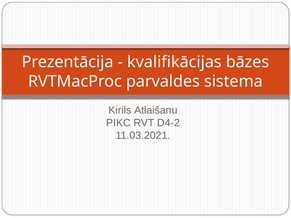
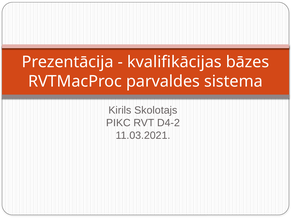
Atlaišanu: Atlaišanu -> Skolotajs
